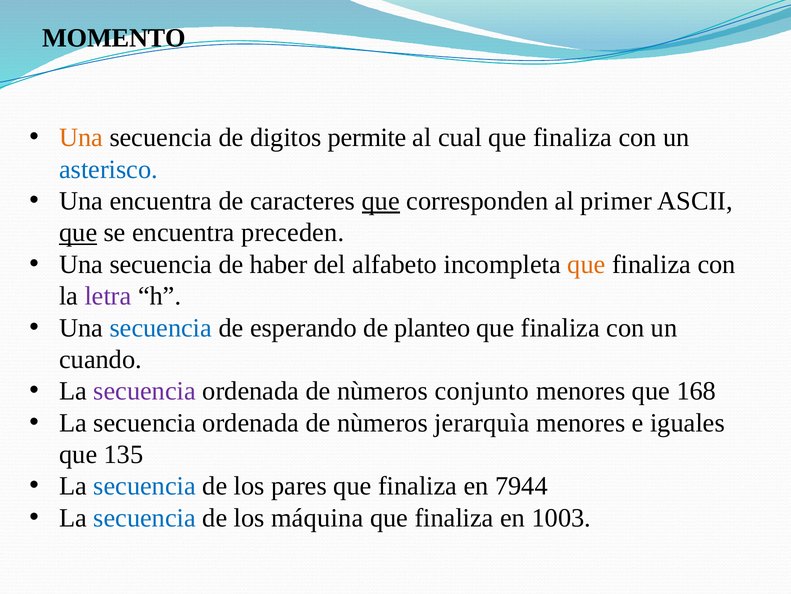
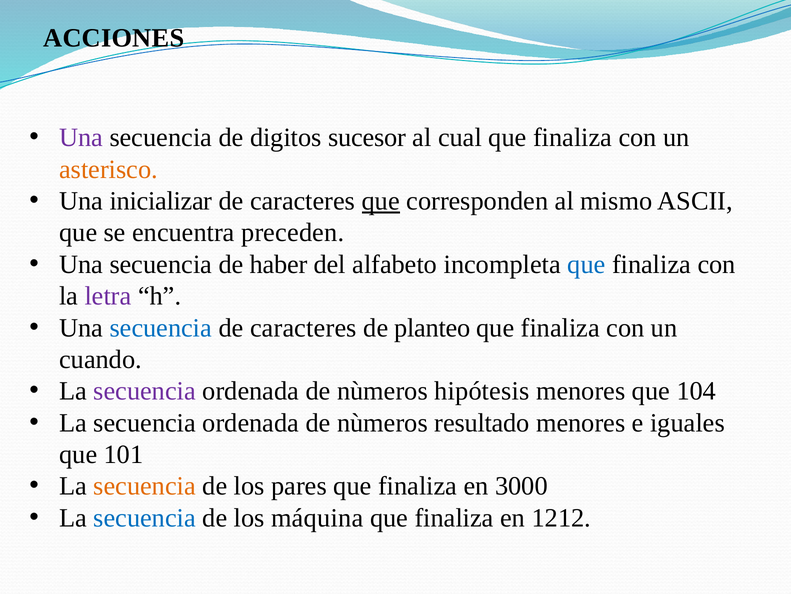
MOMENTO: MOMENTO -> ACCIONES
Una at (81, 138) colour: orange -> purple
permite: permite -> sucesor
asterisco colour: blue -> orange
Una encuentra: encuentra -> inicializar
primer: primer -> mismo
que at (78, 232) underline: present -> none
que at (586, 264) colour: orange -> blue
esperando at (303, 327): esperando -> caracteres
conjunto: conjunto -> hipótesis
168: 168 -> 104
jerarquìa: jerarquìa -> resultado
135: 135 -> 101
secuencia at (145, 486) colour: blue -> orange
7944: 7944 -> 3000
1003: 1003 -> 1212
